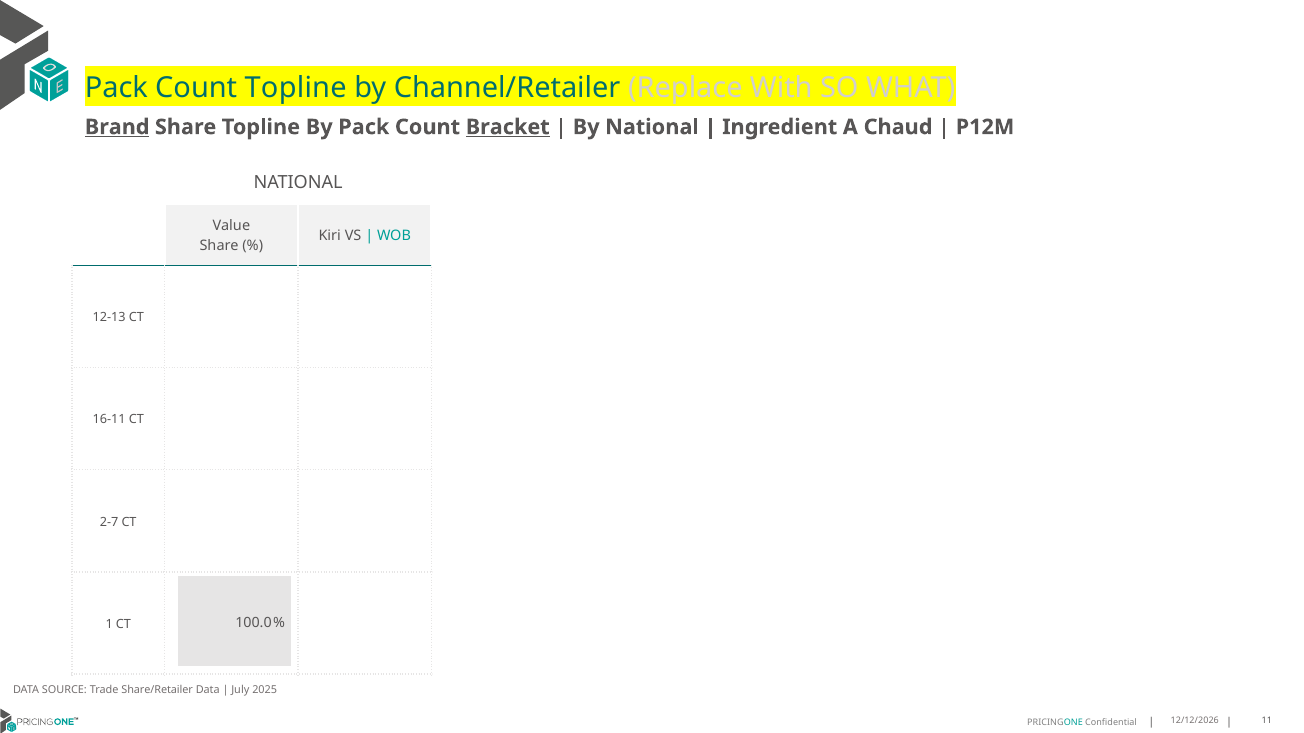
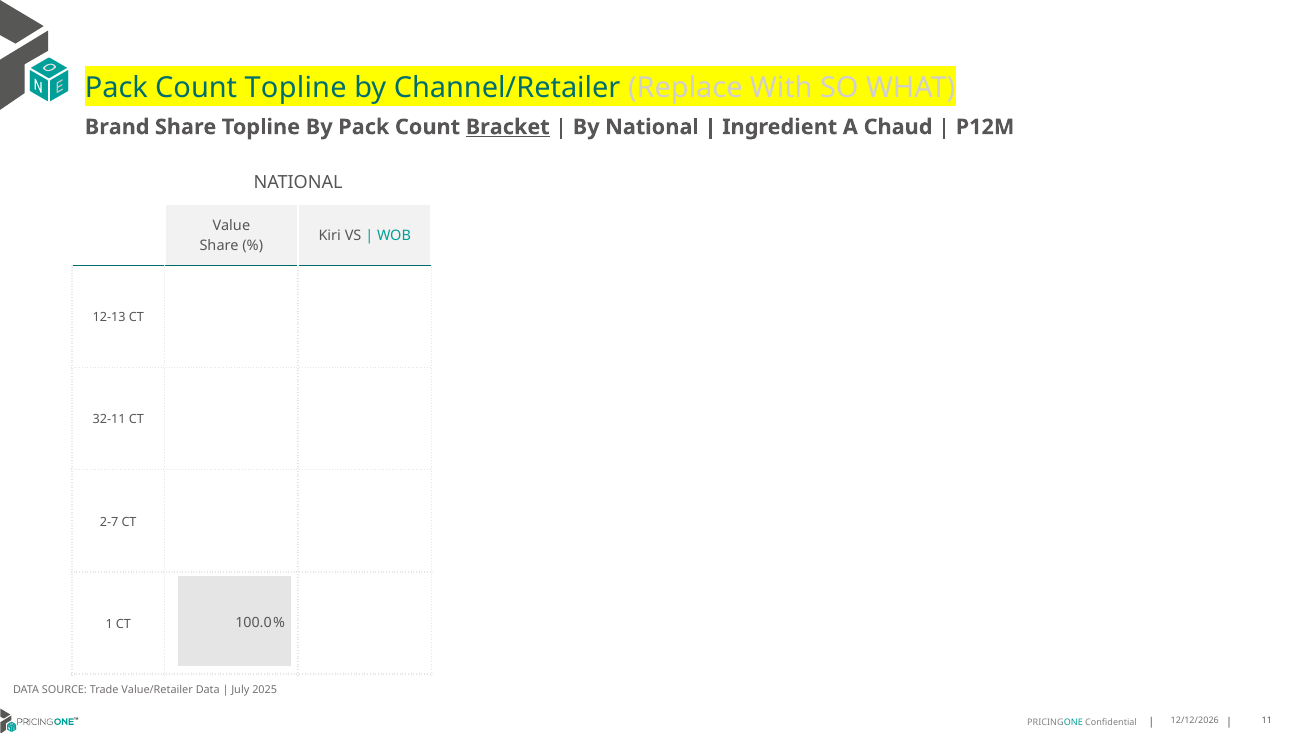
Brand underline: present -> none
16-11: 16-11 -> 32-11
Share/Retailer: Share/Retailer -> Value/Retailer
